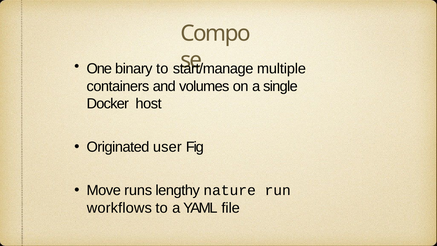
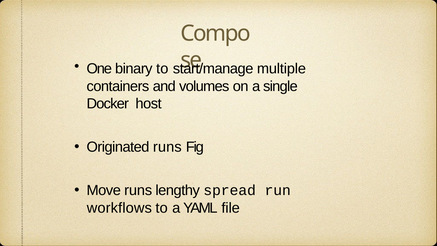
Originated user: user -> runs
nature: nature -> spread
